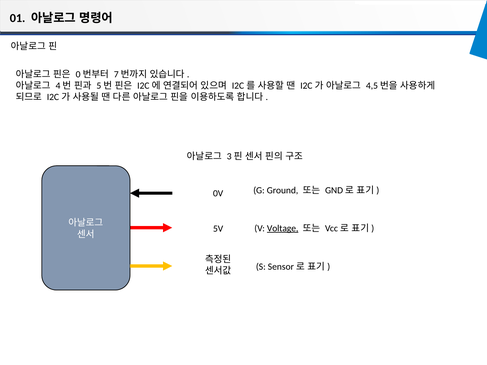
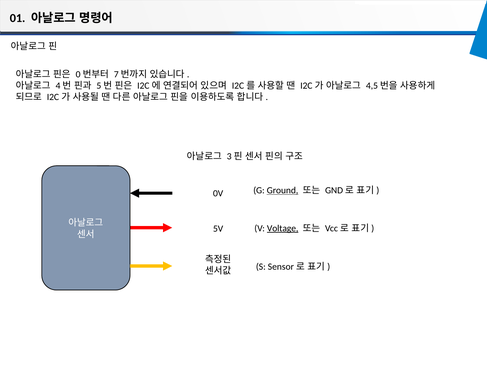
Ground underline: none -> present
